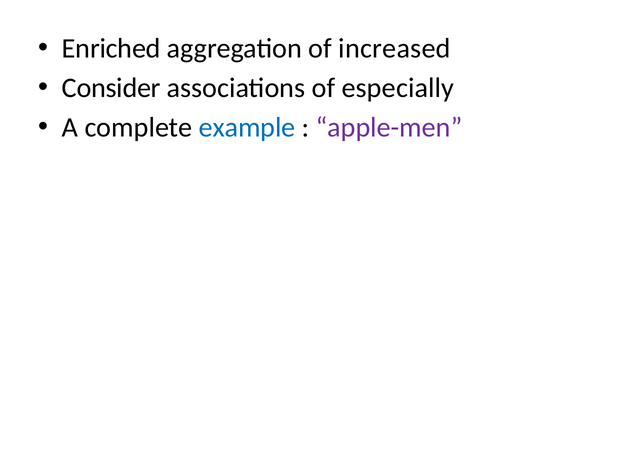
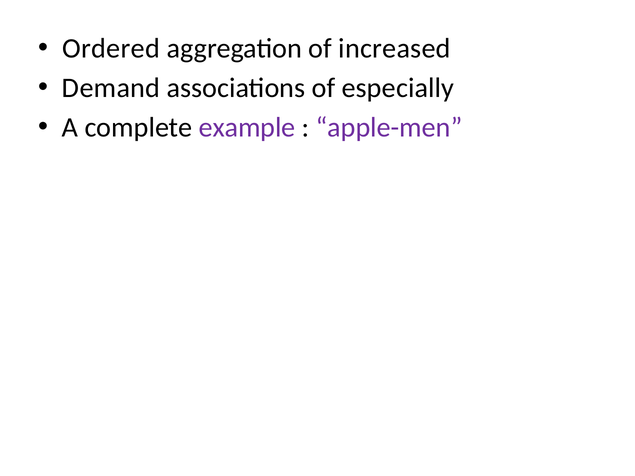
Enriched: Enriched -> Ordered
Consider: Consider -> Demand
example colour: blue -> purple
